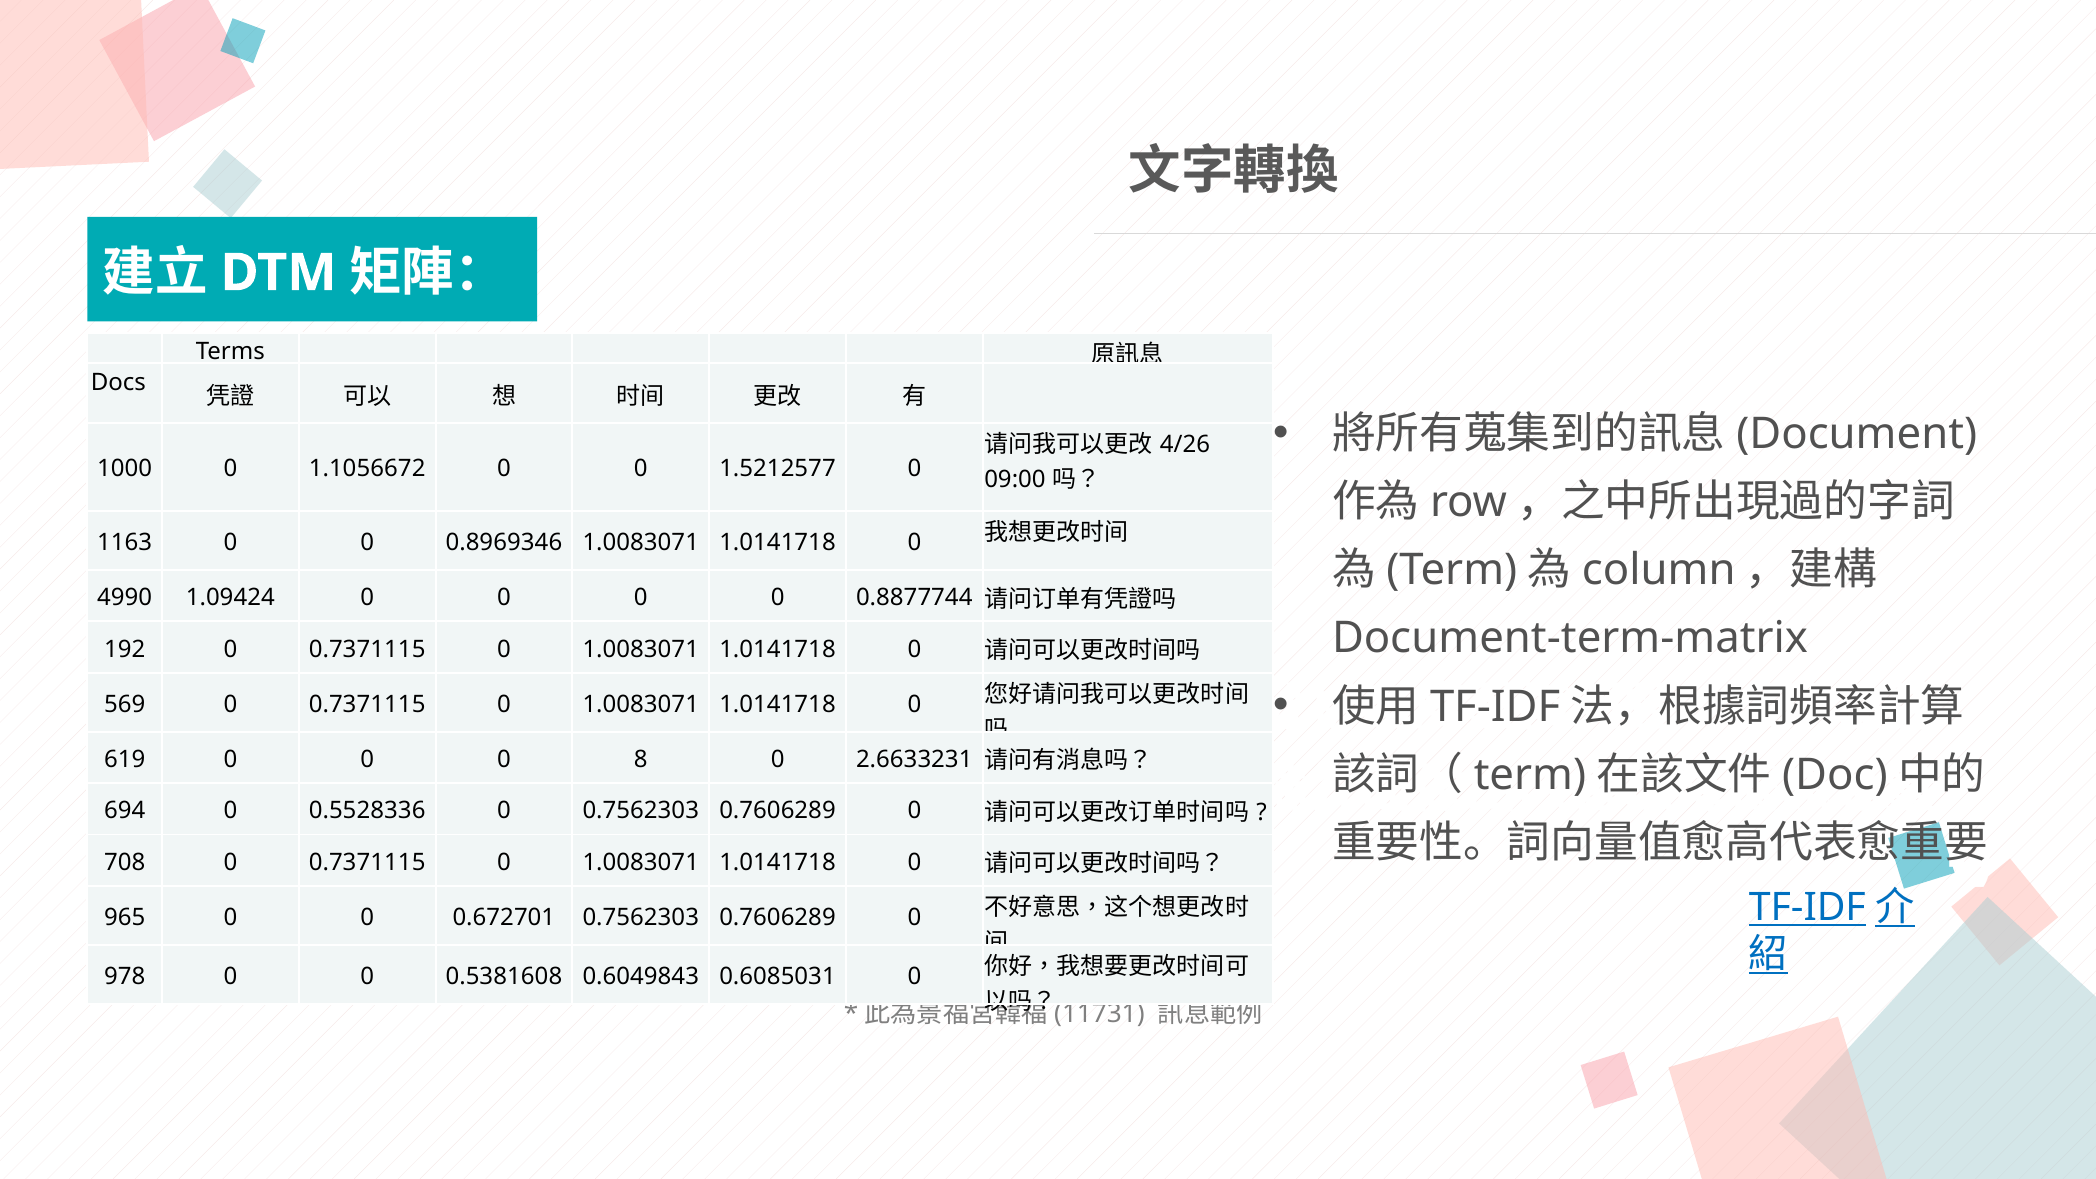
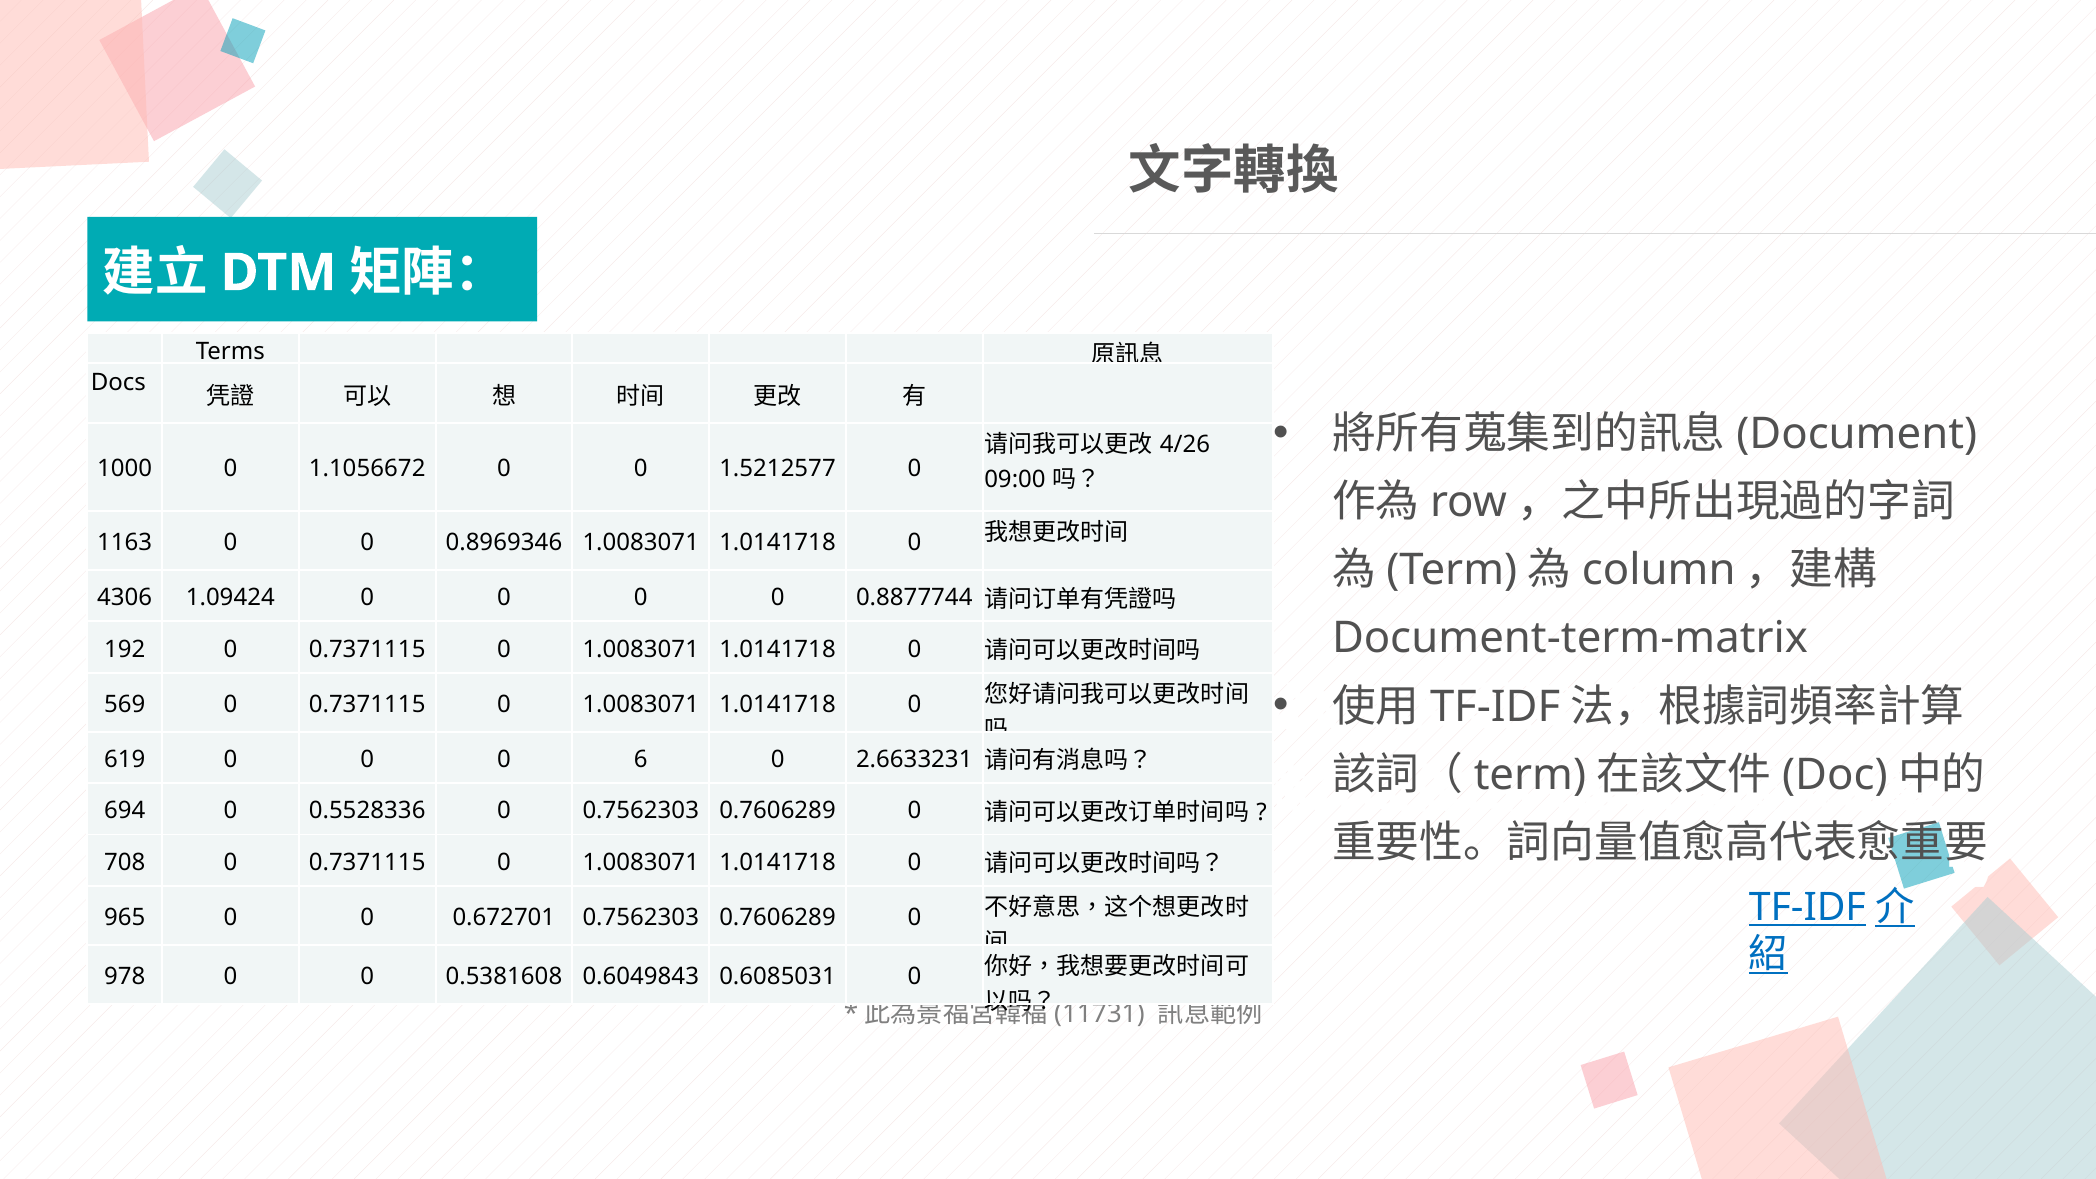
4990: 4990 -> 4306
8: 8 -> 6
